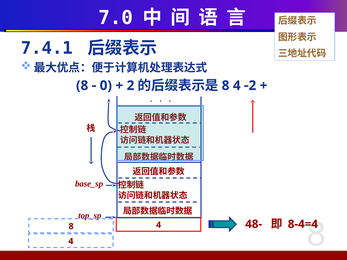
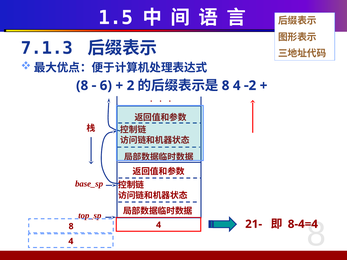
7.0: 7.0 -> 1.5
7.4.1: 7.4.1 -> 7.1.3
0: 0 -> 6
48-: 48- -> 21-
